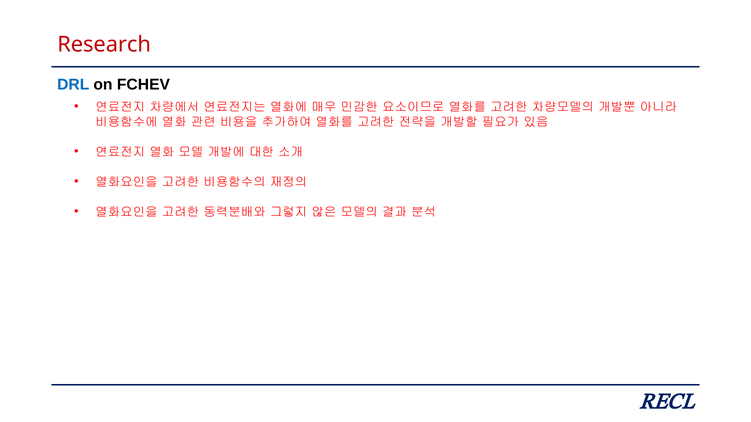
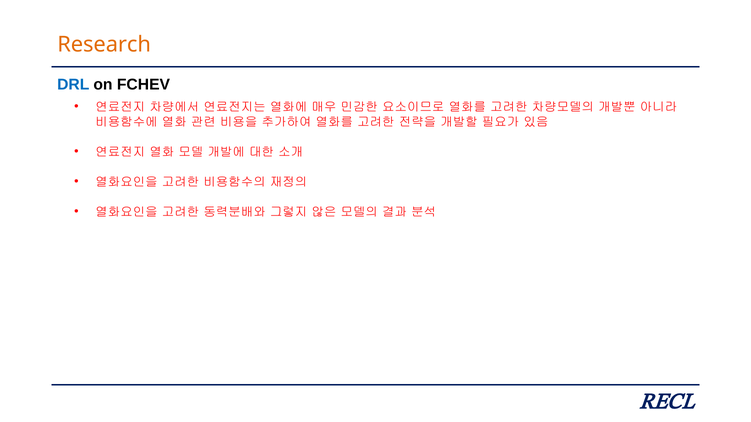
Research colour: red -> orange
